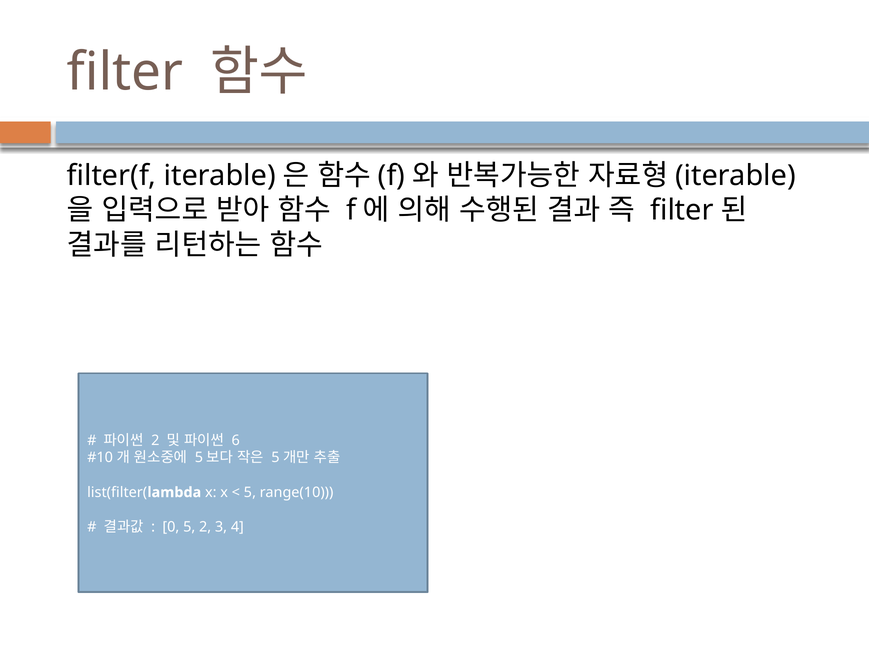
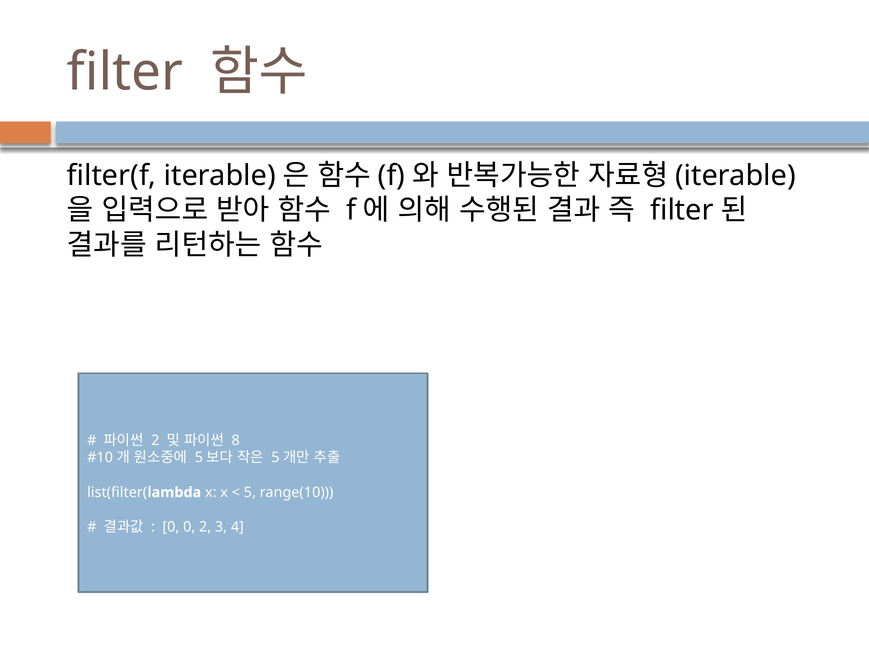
6: 6 -> 8
0 5: 5 -> 0
